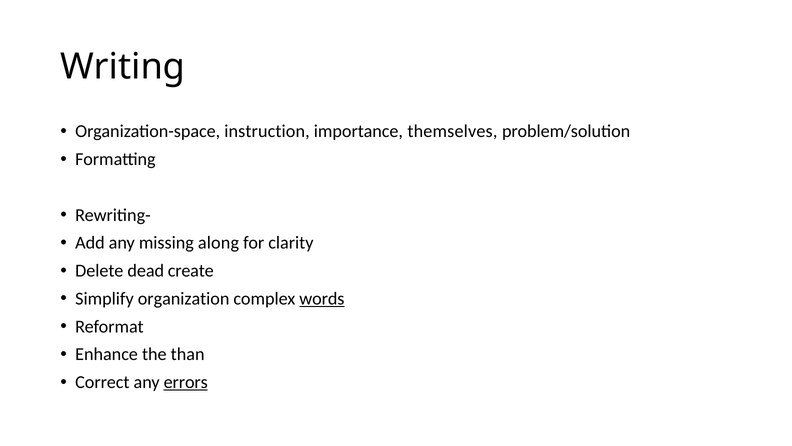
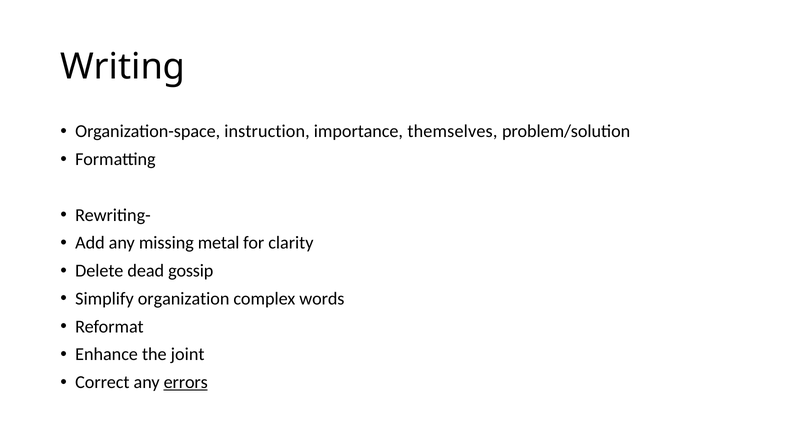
along: along -> metal
create: create -> gossip
words underline: present -> none
than: than -> joint
